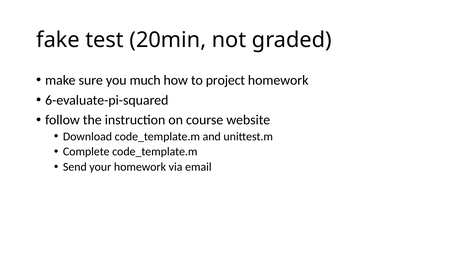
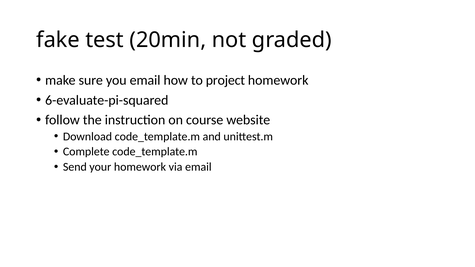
you much: much -> email
